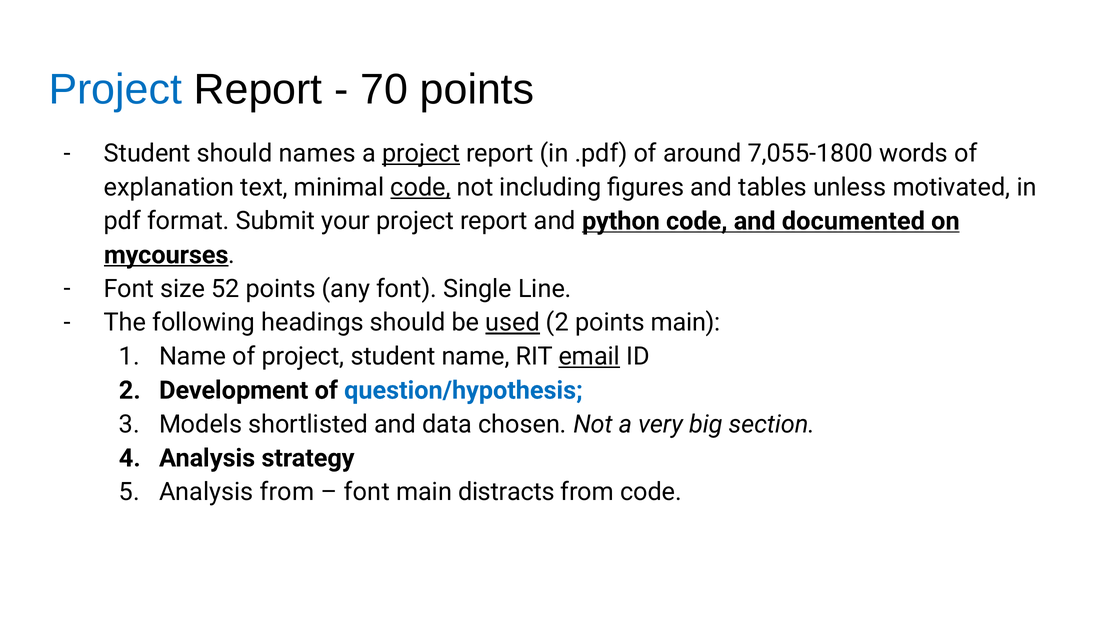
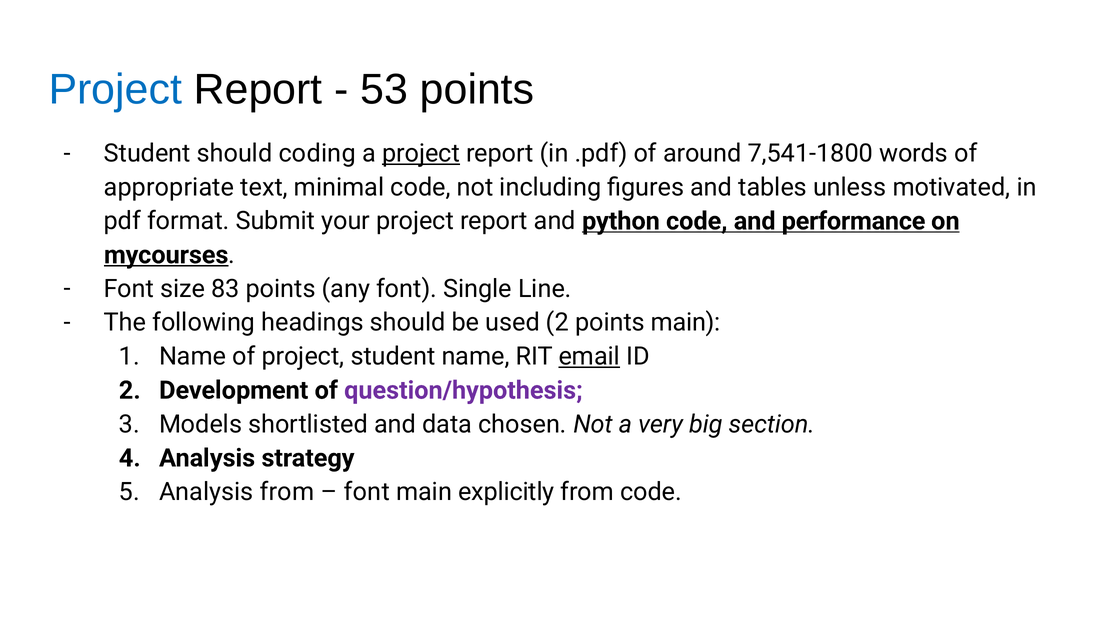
70: 70 -> 53
names: names -> coding
7,055-1800: 7,055-1800 -> 7,541-1800
explanation: explanation -> appropriate
code at (421, 187) underline: present -> none
documented: documented -> performance
52: 52 -> 83
used underline: present -> none
question/hypothesis colour: blue -> purple
distracts: distracts -> explicitly
